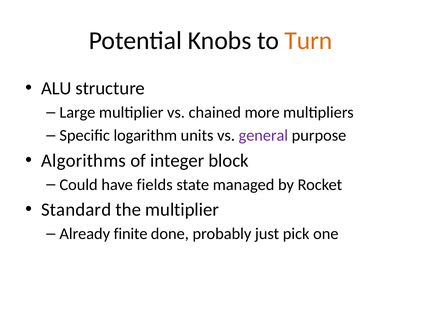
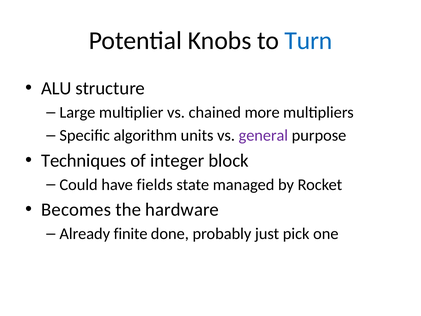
Turn colour: orange -> blue
logarithm: logarithm -> algorithm
Algorithms: Algorithms -> Techniques
Standard: Standard -> Becomes
the multiplier: multiplier -> hardware
